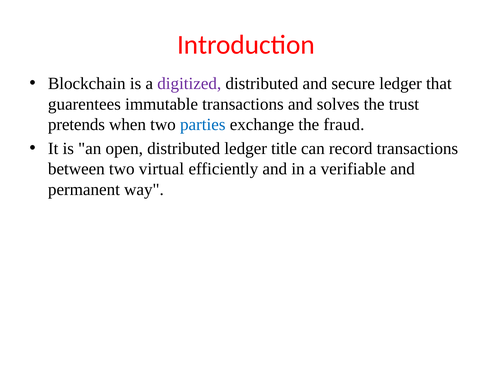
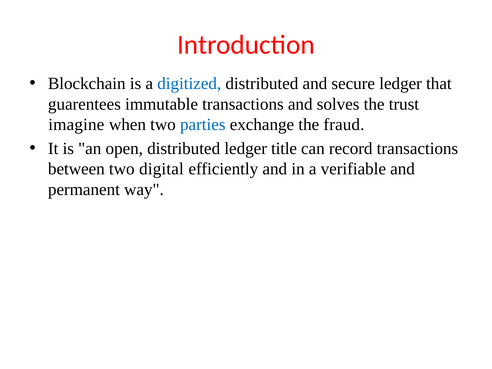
digitized colour: purple -> blue
pretends: pretends -> imagine
virtual: virtual -> digital
